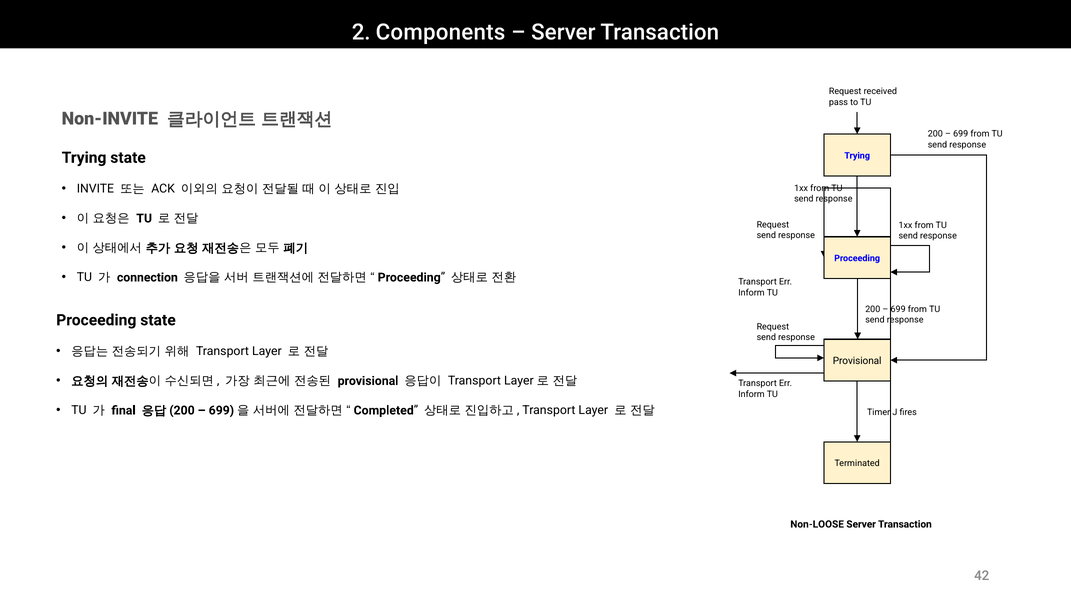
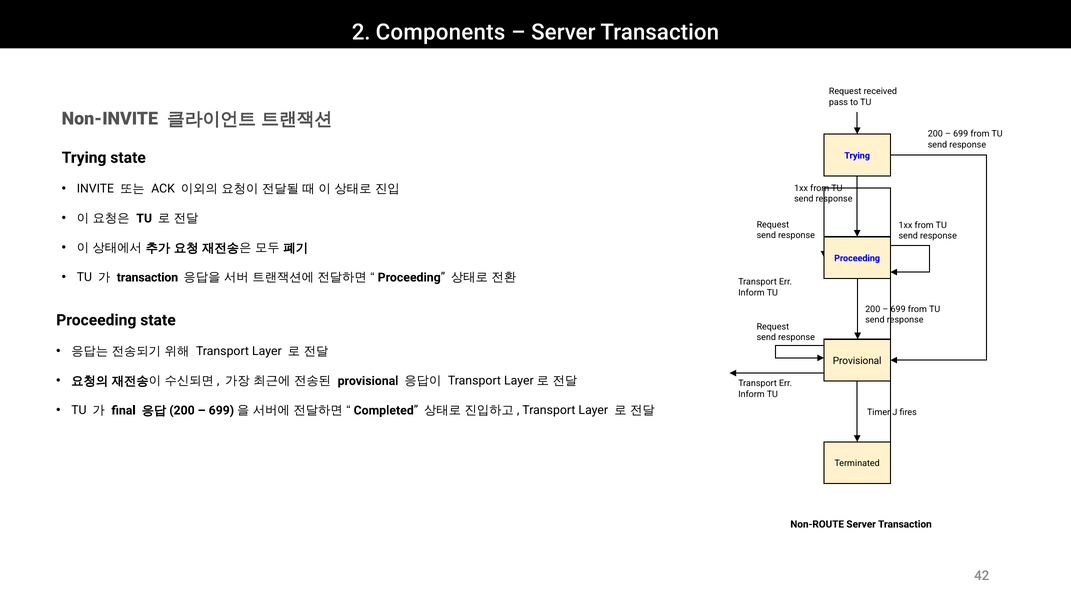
connection at (147, 277): connection -> transaction
Non-LOOSE: Non-LOOSE -> Non-ROUTE
